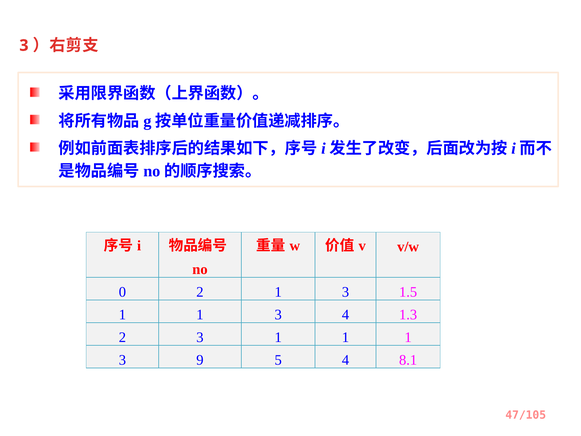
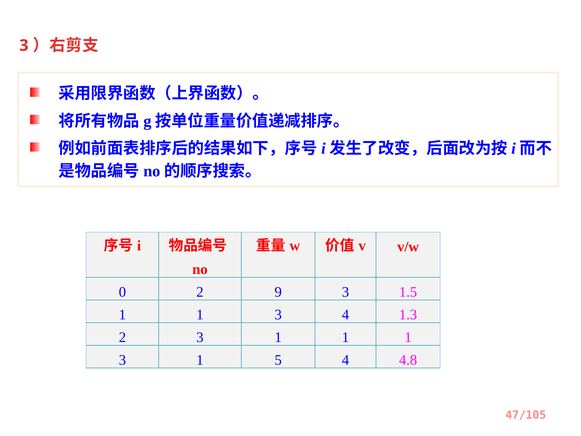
2 1: 1 -> 9
9 at (200, 360): 9 -> 1
8.1: 8.1 -> 4.8
